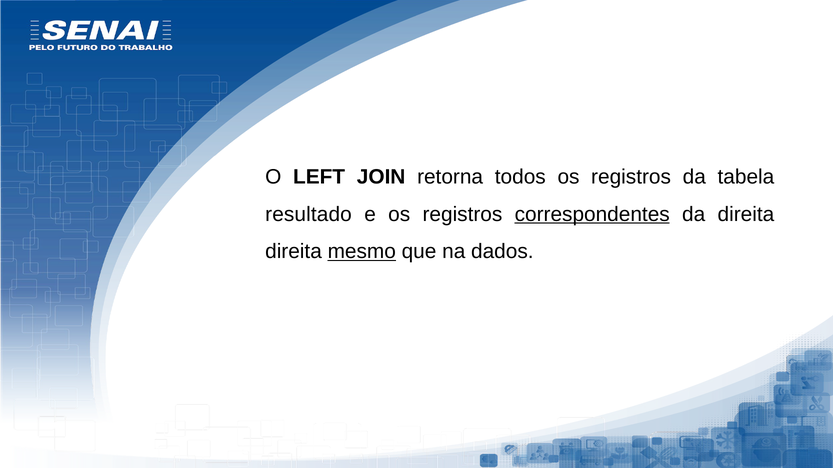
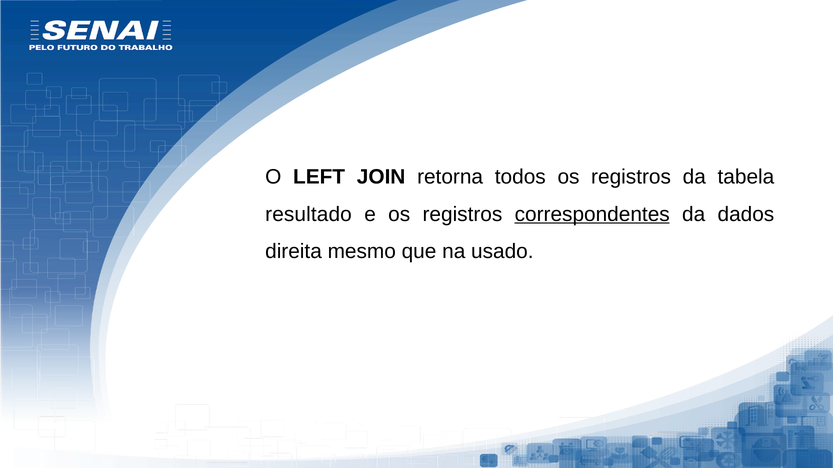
da direita: direita -> dados
mesmo underline: present -> none
dados: dados -> usado
